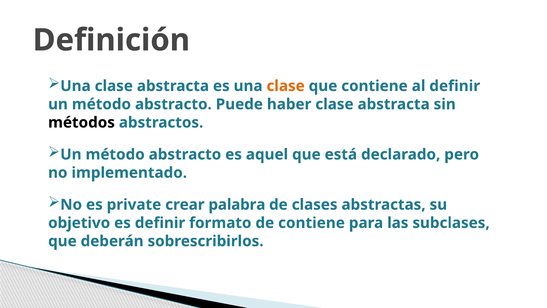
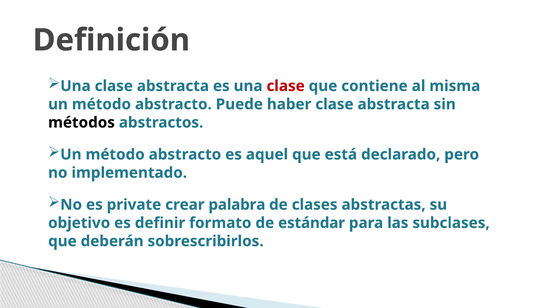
clase at (286, 86) colour: orange -> red
al definir: definir -> misma
de contiene: contiene -> estándar
